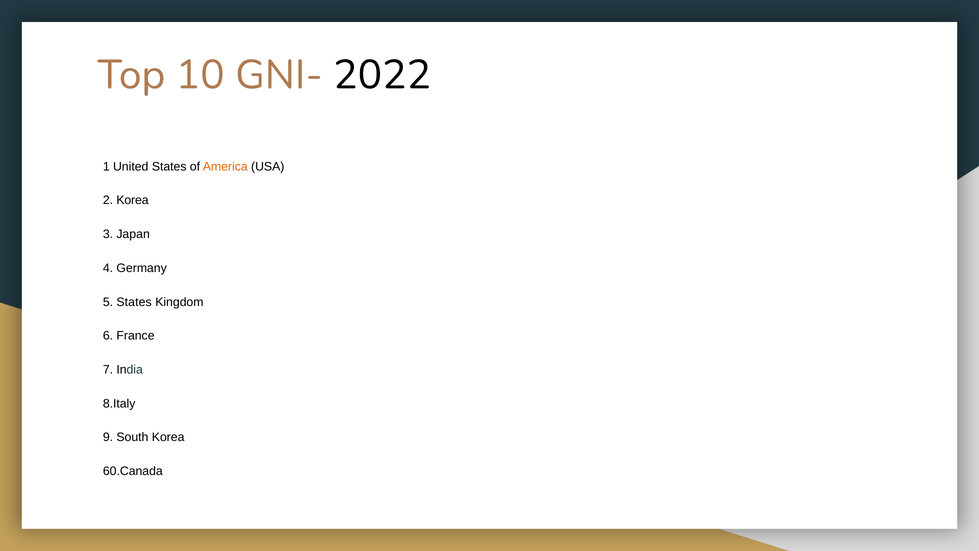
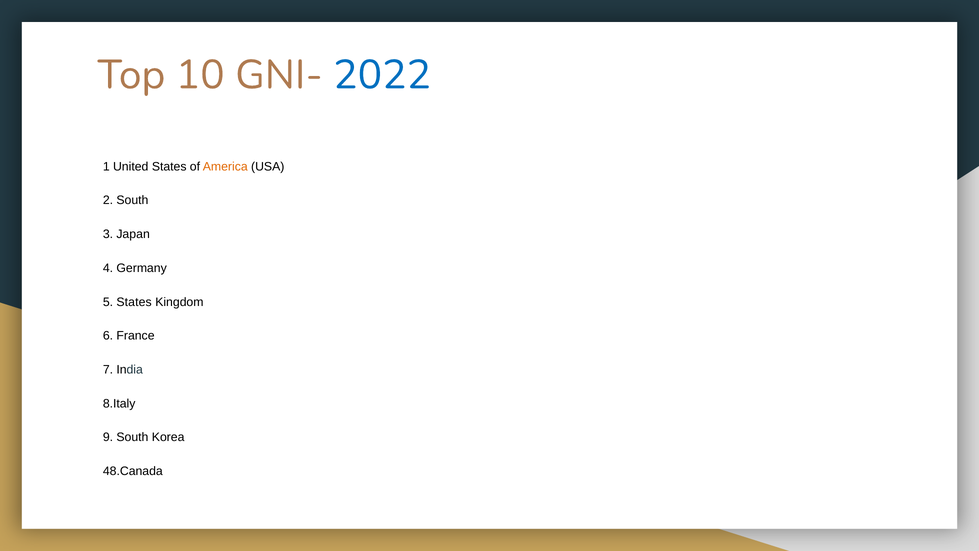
2022 colour: black -> blue
2 Korea: Korea -> South
60.Canada: 60.Canada -> 48.Canada
